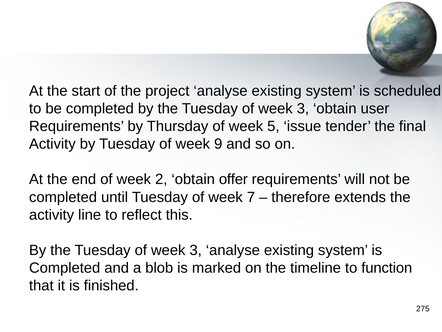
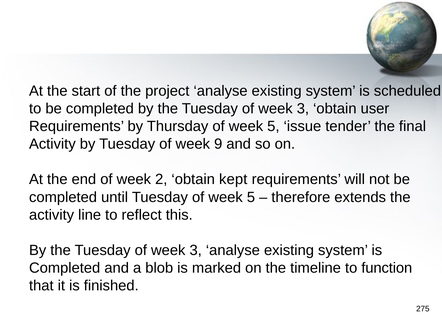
offer: offer -> kept
Tuesday of week 7: 7 -> 5
